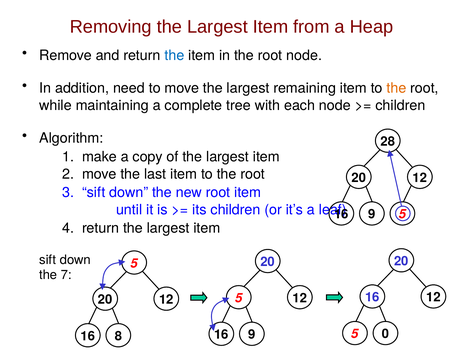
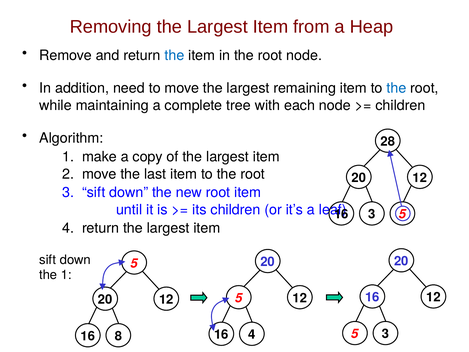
the at (396, 88) colour: orange -> blue
9 at (372, 214): 9 -> 3
the 7: 7 -> 1
5 0: 0 -> 3
9 at (252, 334): 9 -> 4
